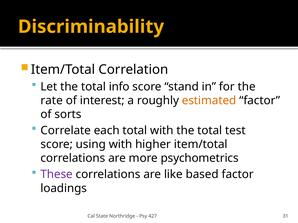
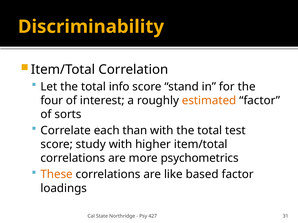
rate: rate -> four
each total: total -> than
using: using -> study
These colour: purple -> orange
